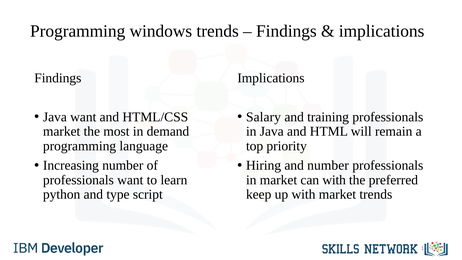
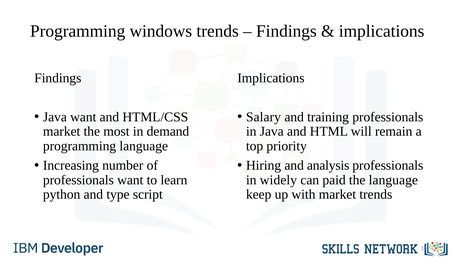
and number: number -> analysis
in market: market -> widely
can with: with -> paid
the preferred: preferred -> language
